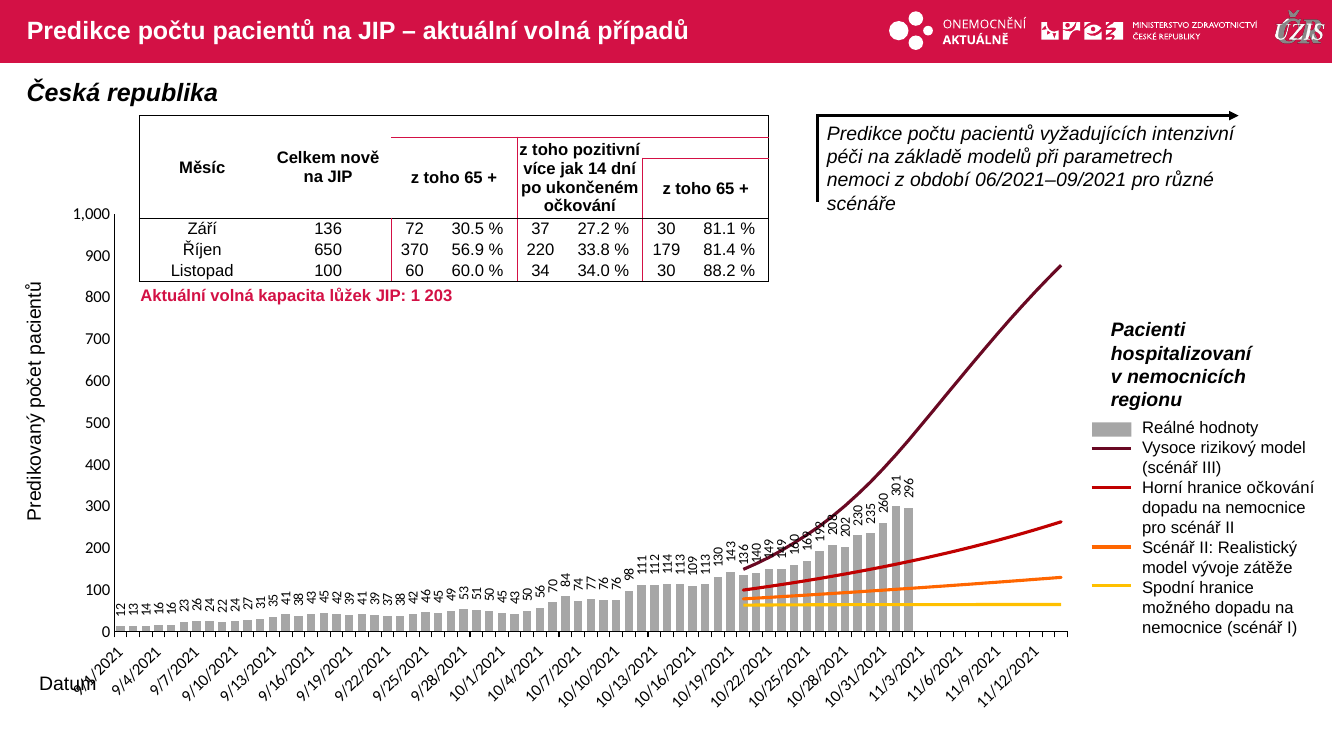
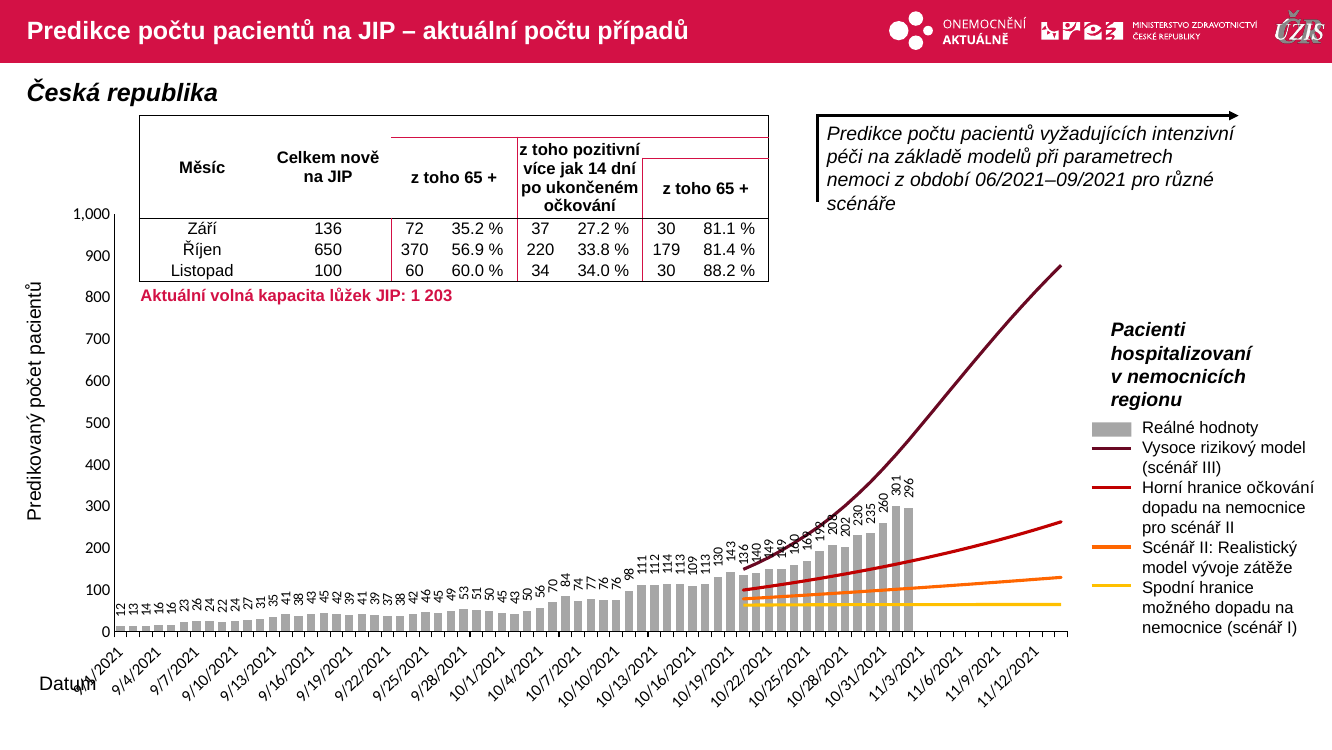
volná at (557, 31): volná -> počtu
30.5: 30.5 -> 35.2
